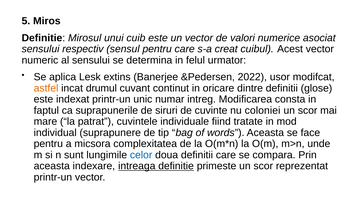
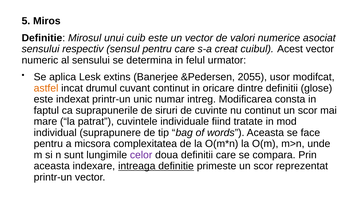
2022: 2022 -> 2055
nu coloniei: coloniei -> continut
celor colour: blue -> purple
